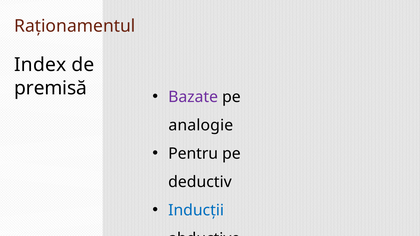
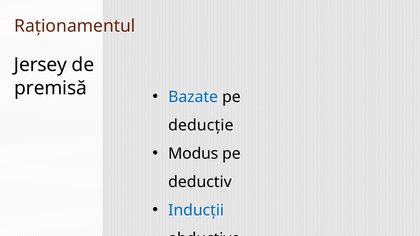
Index: Index -> Jersey
Bazate colour: purple -> blue
analogie: analogie -> deducție
Pentru: Pentru -> Modus
